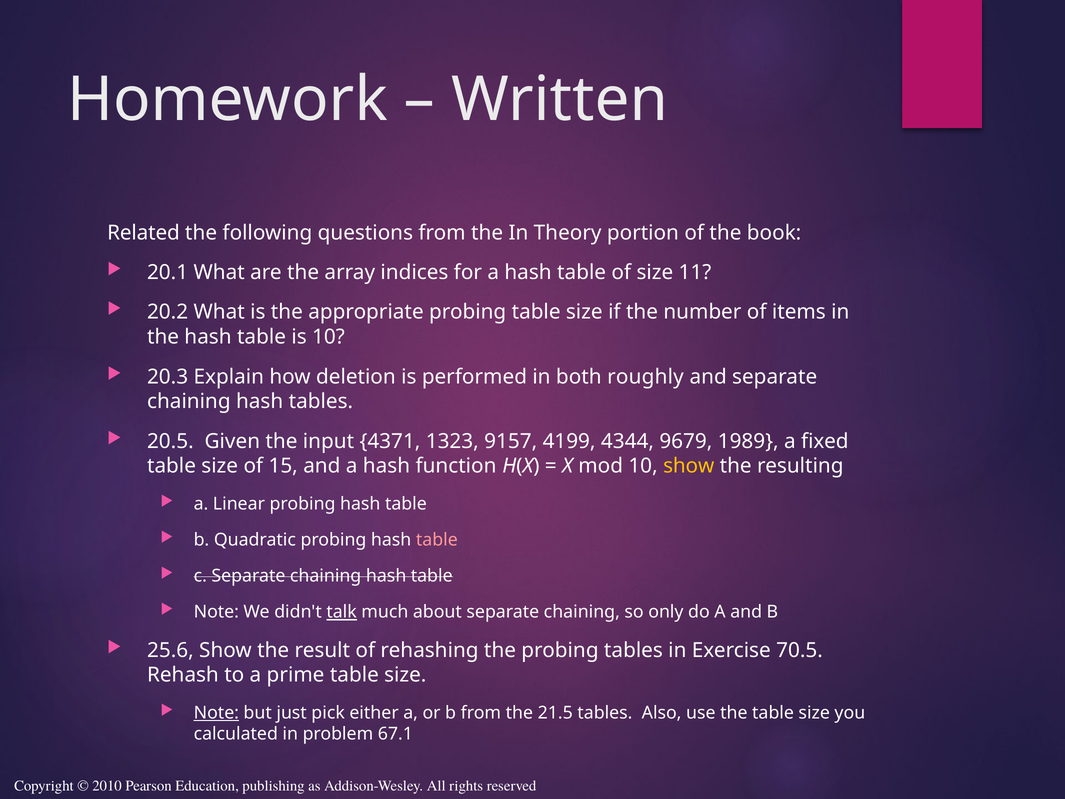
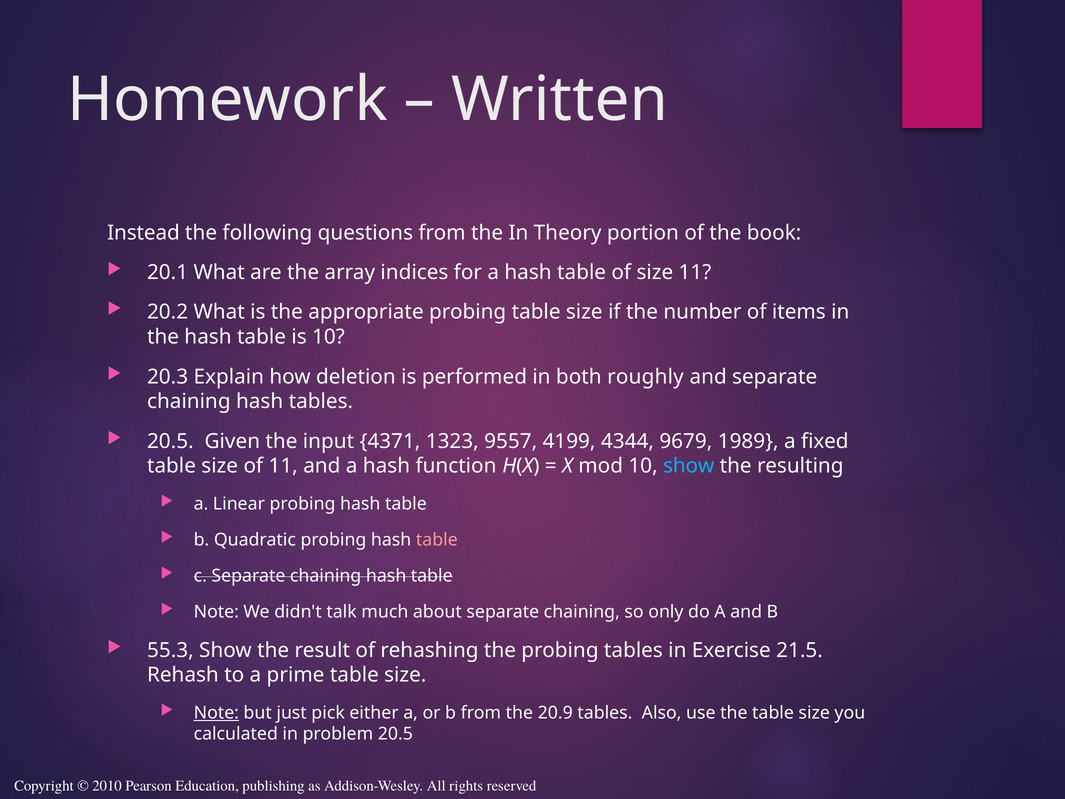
Related: Related -> Instead
9157: 9157 -> 9557
of 15: 15 -> 11
show at (689, 466) colour: yellow -> light blue
talk underline: present -> none
25.6: 25.6 -> 55.3
70.5: 70.5 -> 21.5
21.5: 21.5 -> 20.9
problem 67.1: 67.1 -> 20.5
